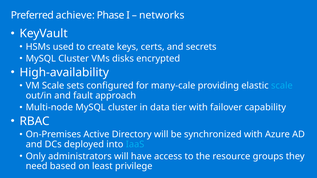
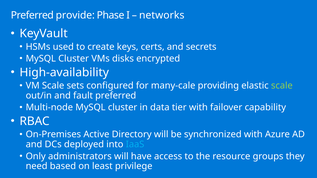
achieve: achieve -> provide
scale at (282, 86) colour: light blue -> light green
fault approach: approach -> preferred
